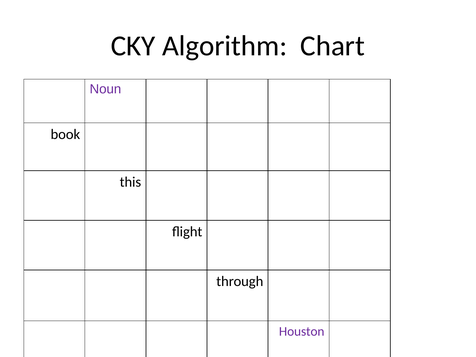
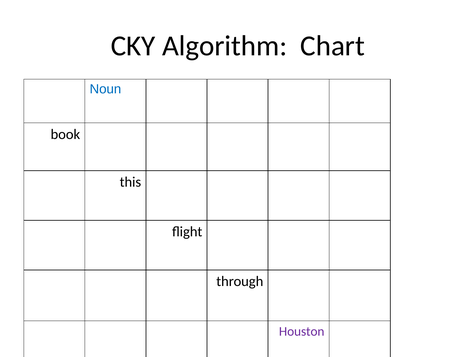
Noun colour: purple -> blue
